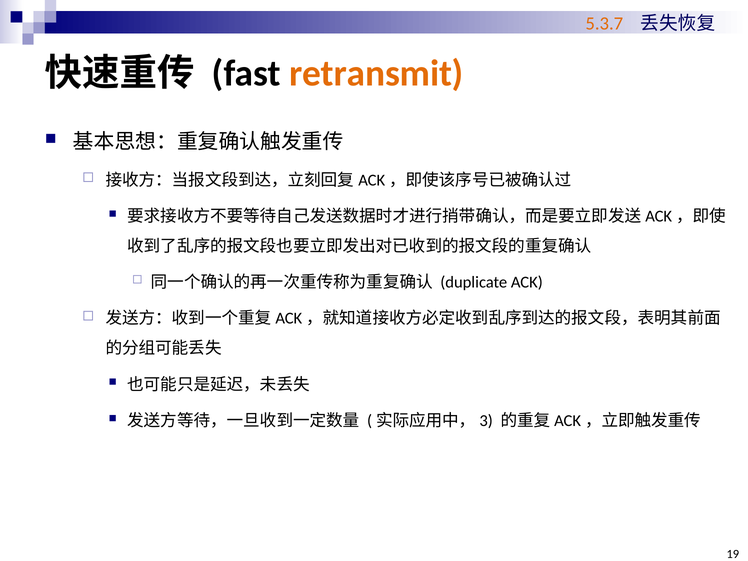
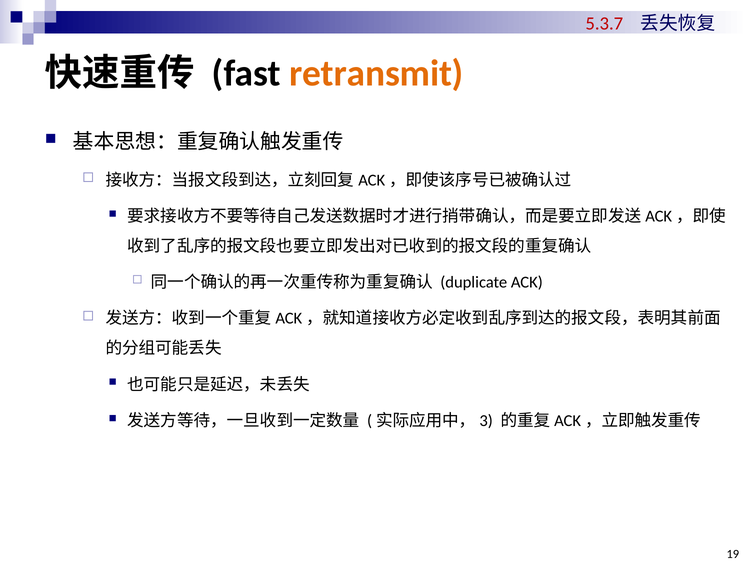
5.3.7 colour: orange -> red
